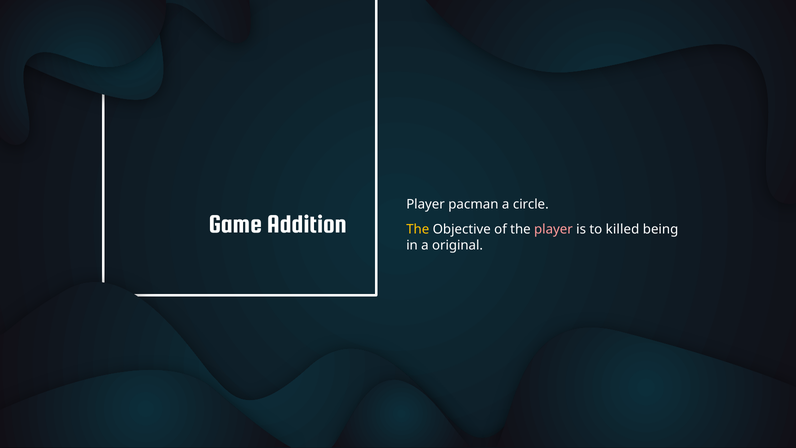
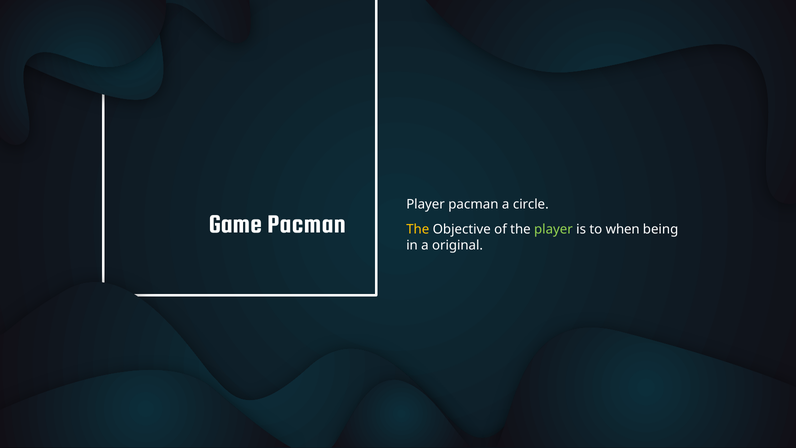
Game Addition: Addition -> Pacman
player at (553, 229) colour: pink -> light green
killed: killed -> when
